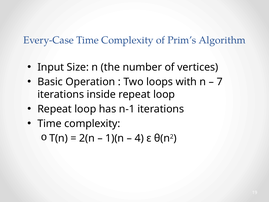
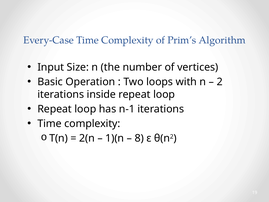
7: 7 -> 2
4: 4 -> 8
